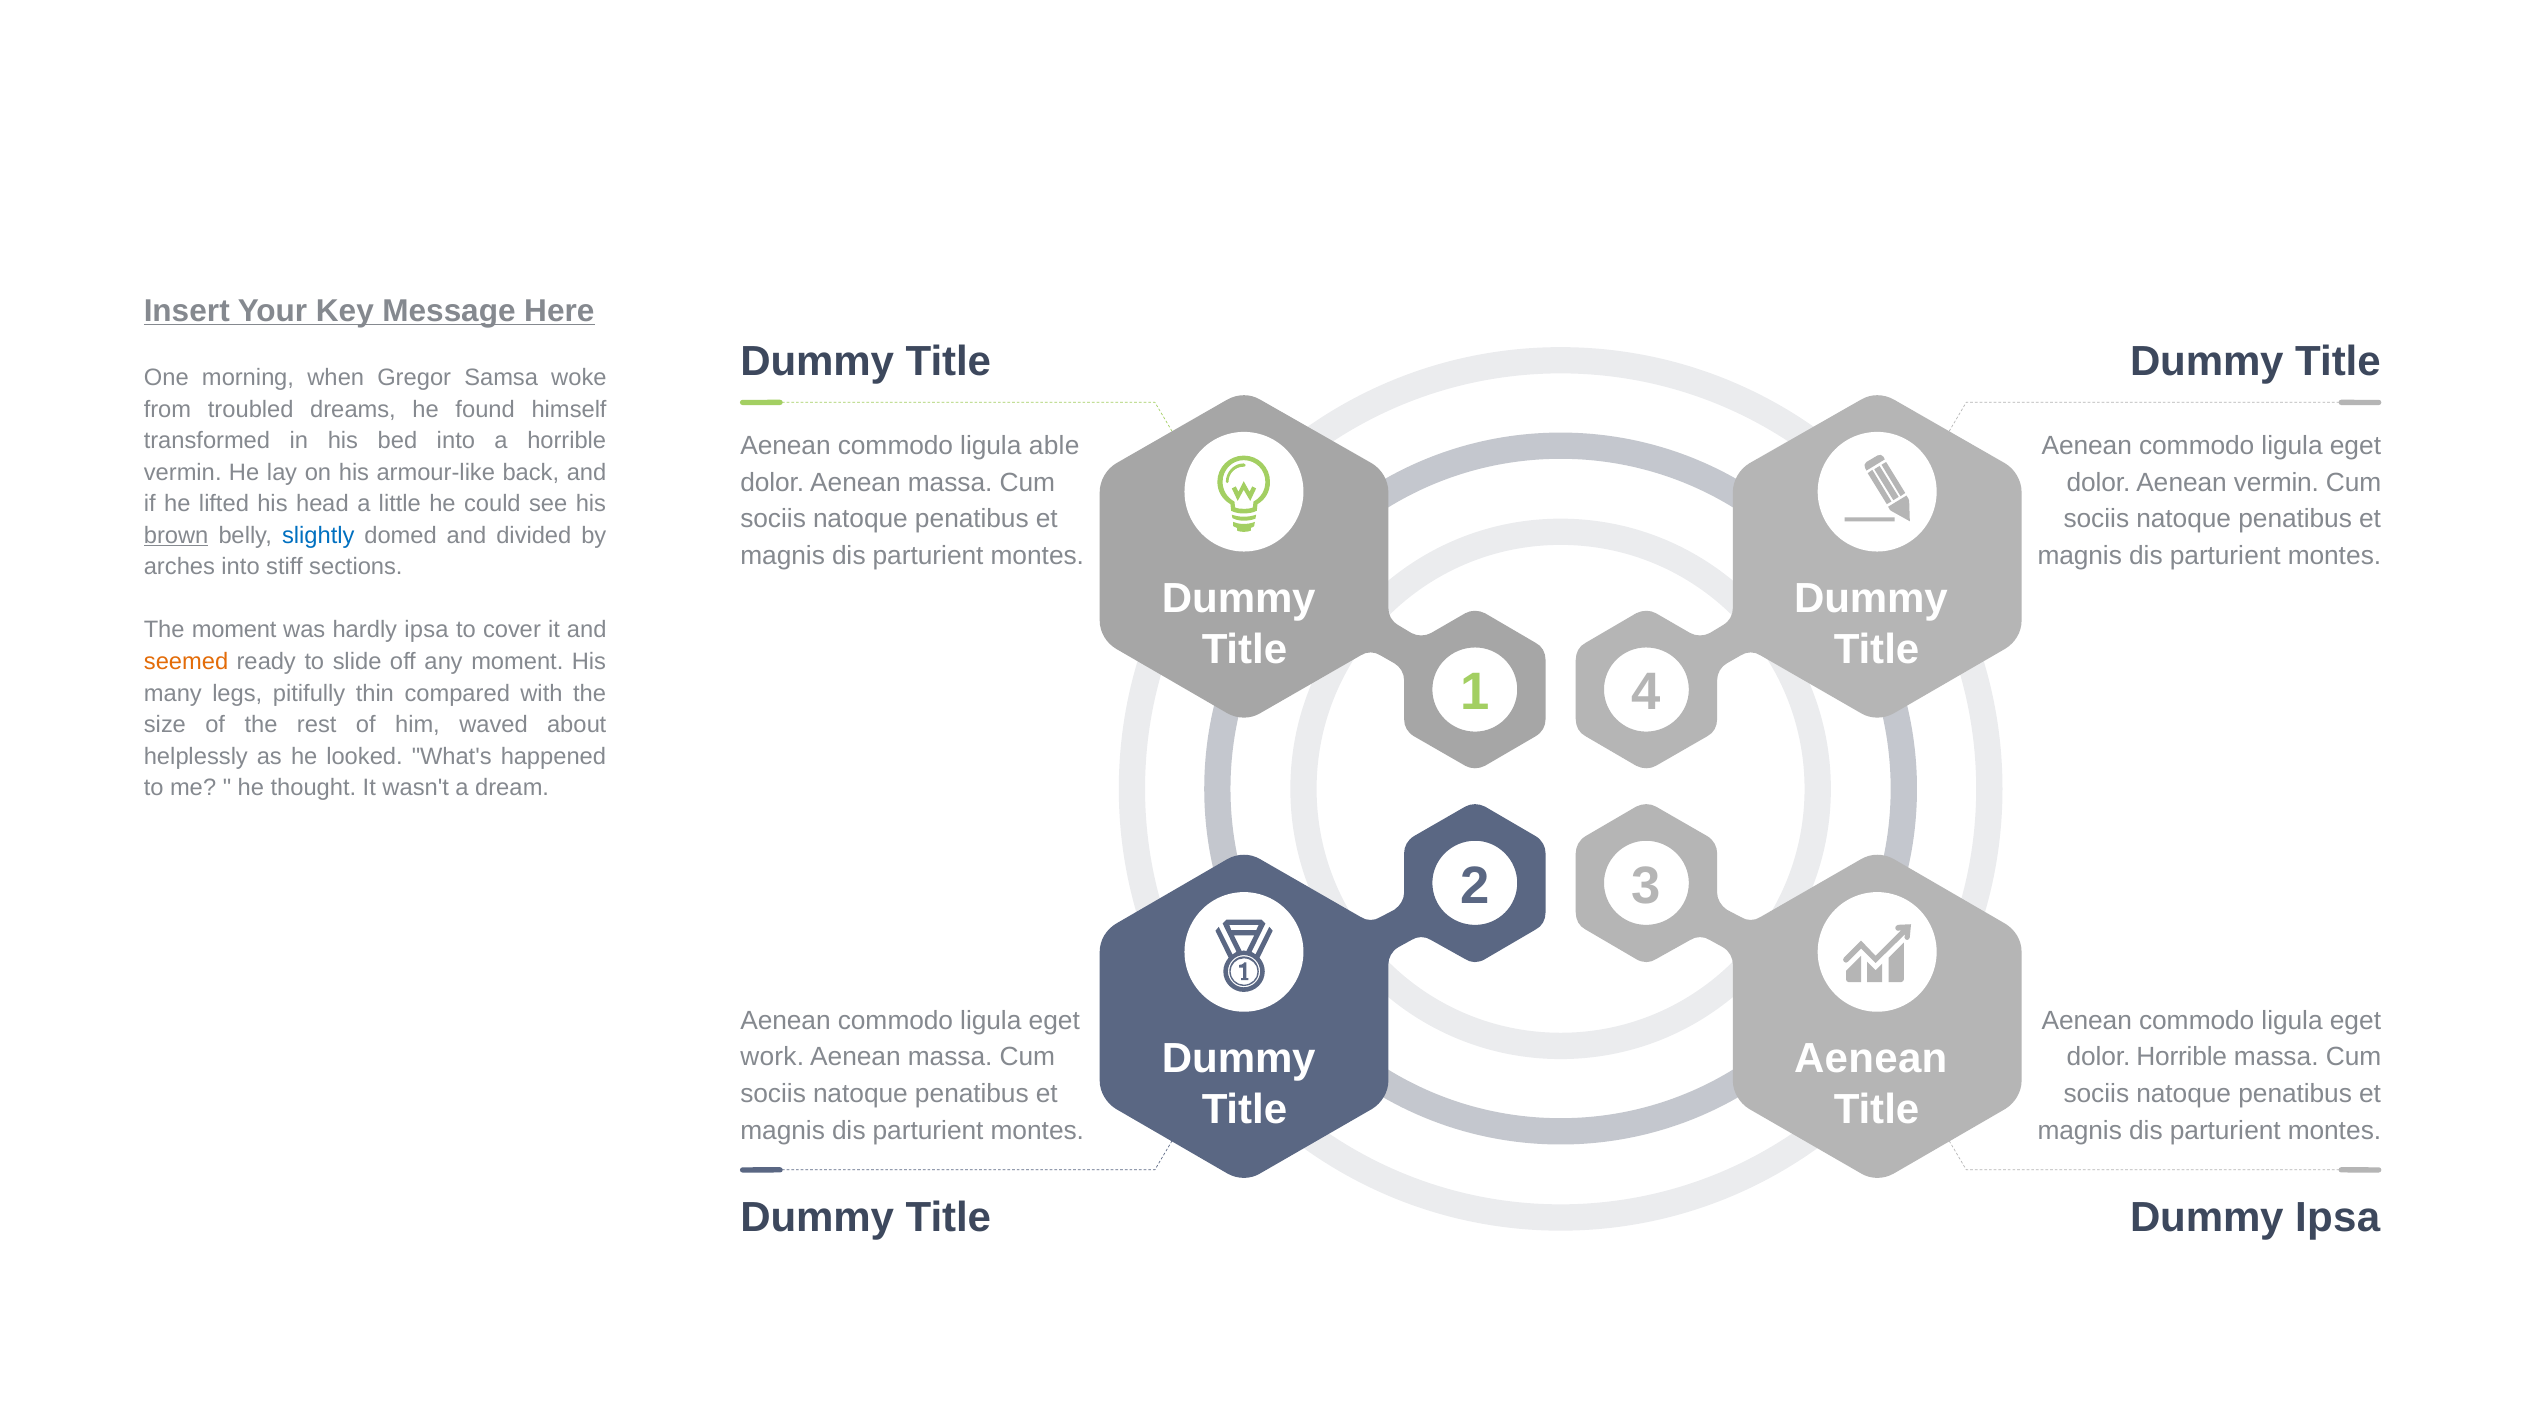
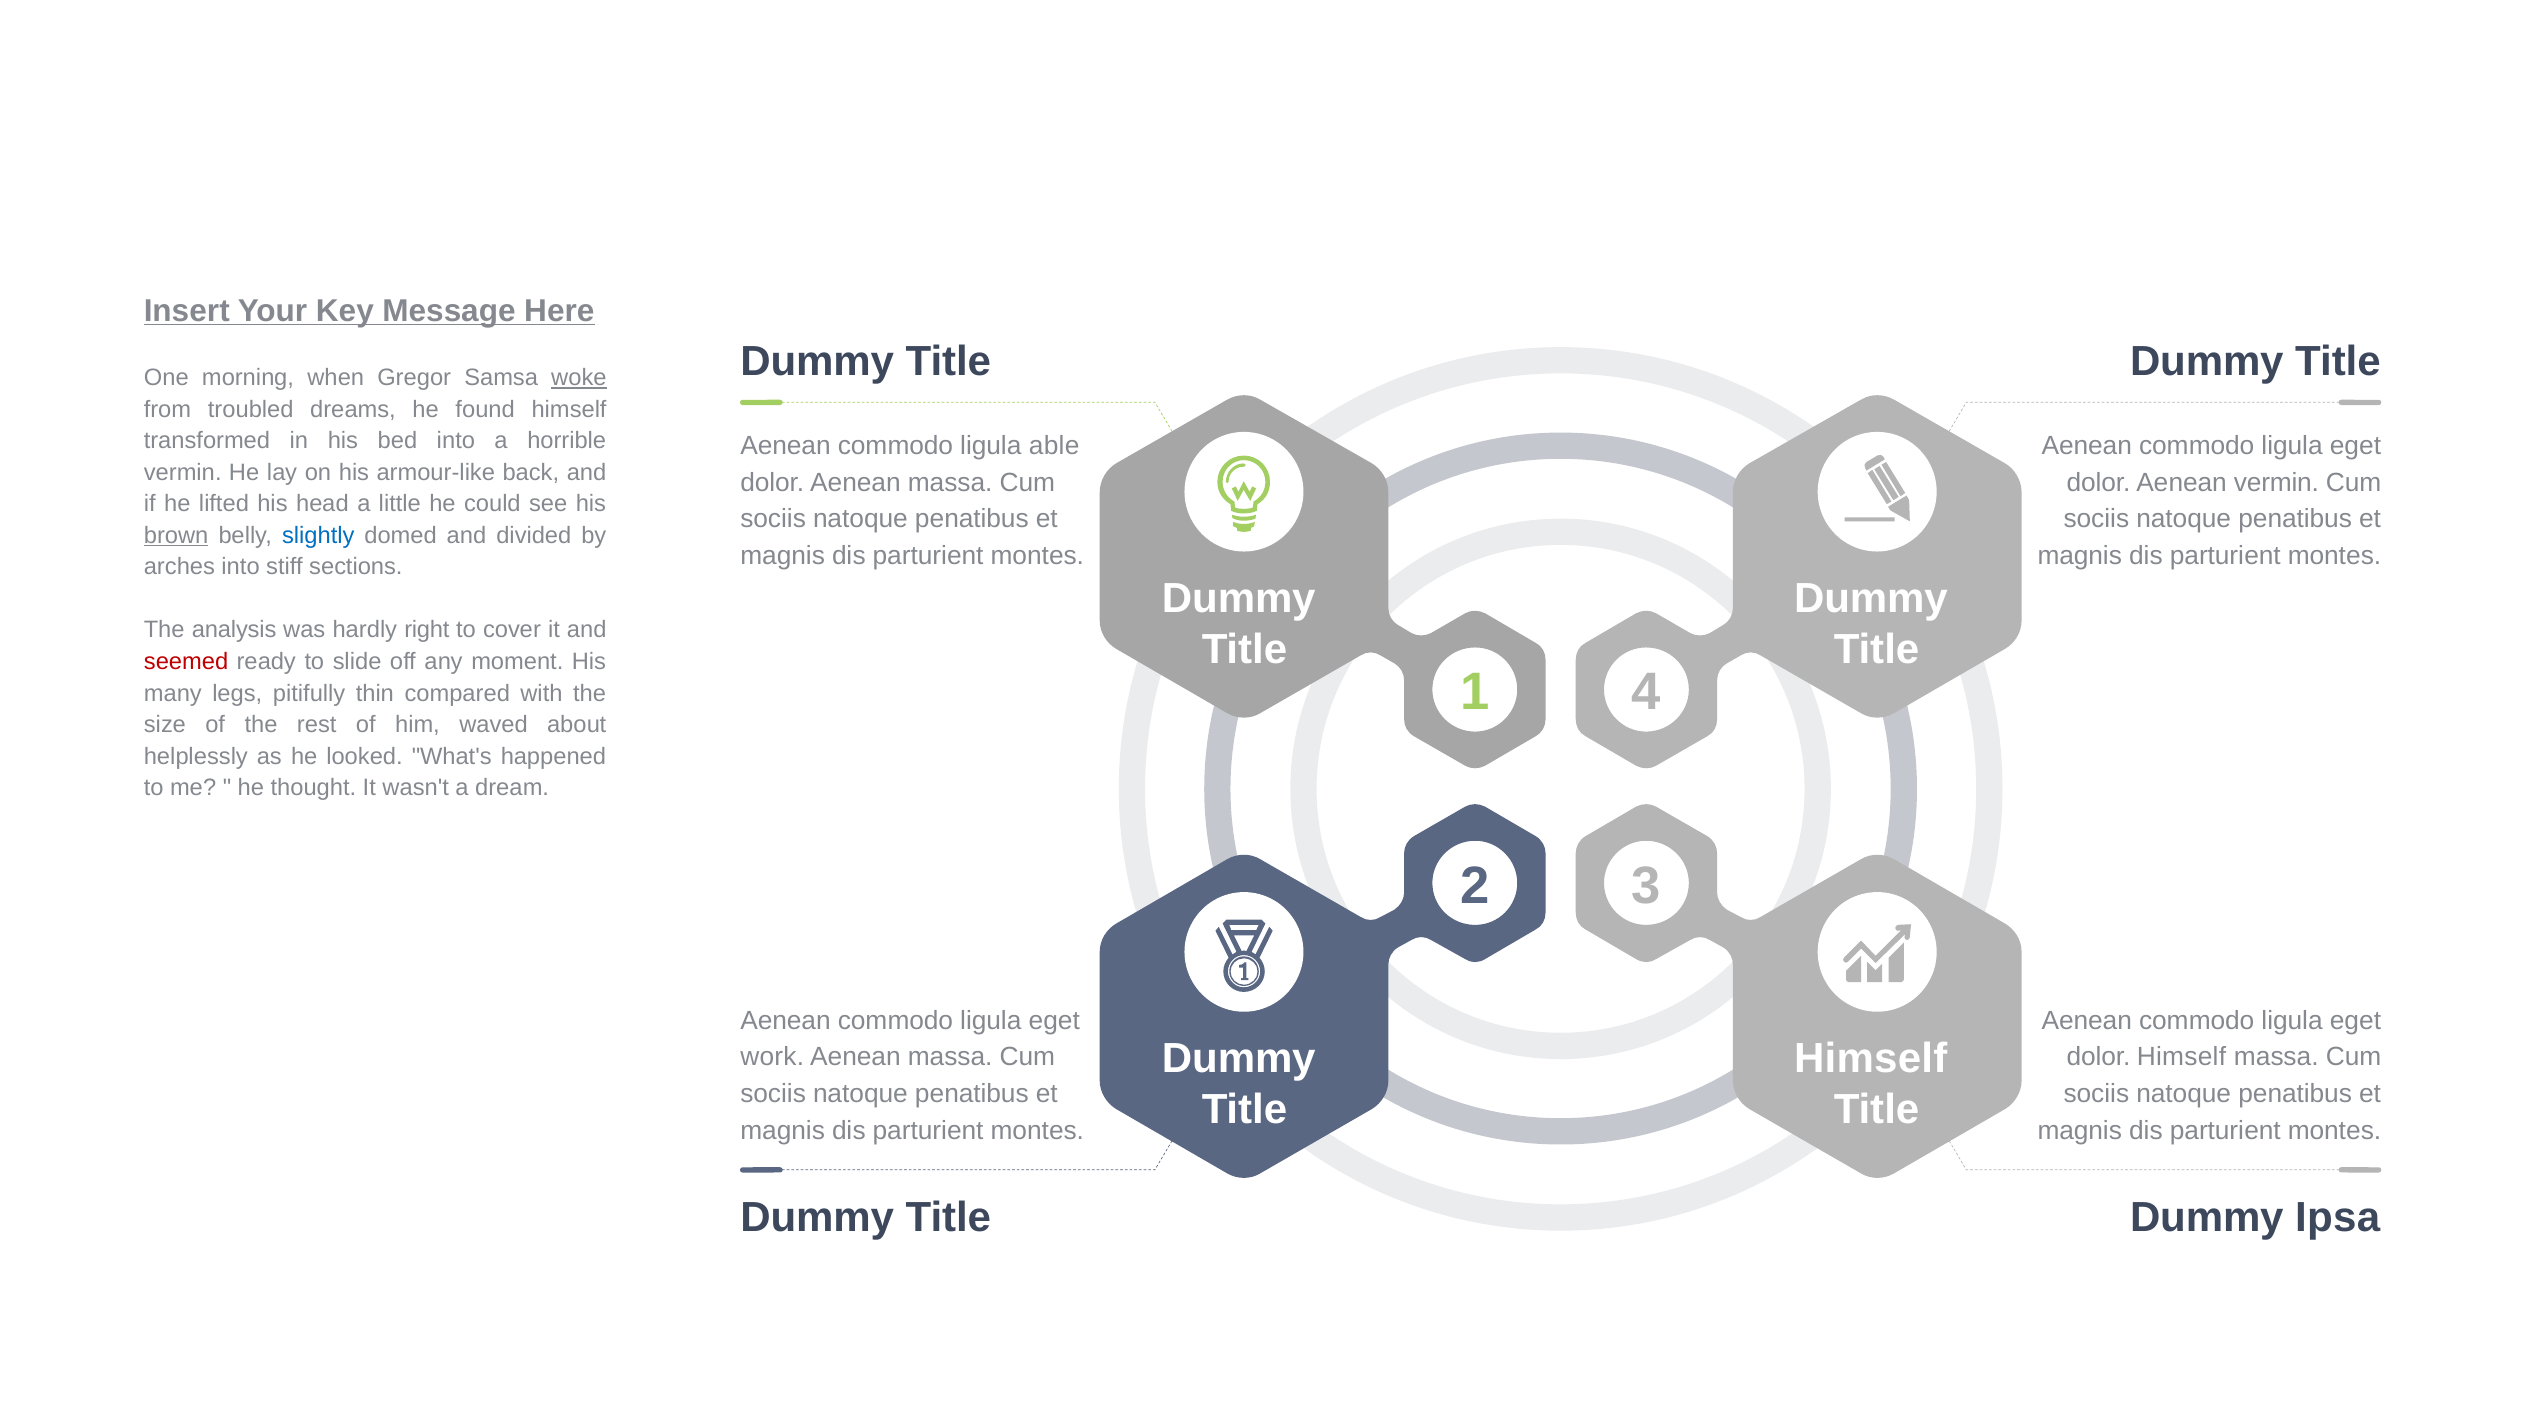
woke underline: none -> present
The moment: moment -> analysis
hardly ipsa: ipsa -> right
seemed colour: orange -> red
Aenean at (1871, 1059): Aenean -> Himself
dolor Horrible: Horrible -> Himself
